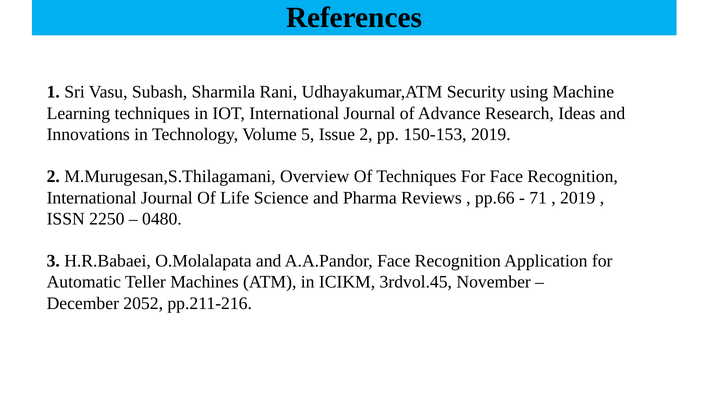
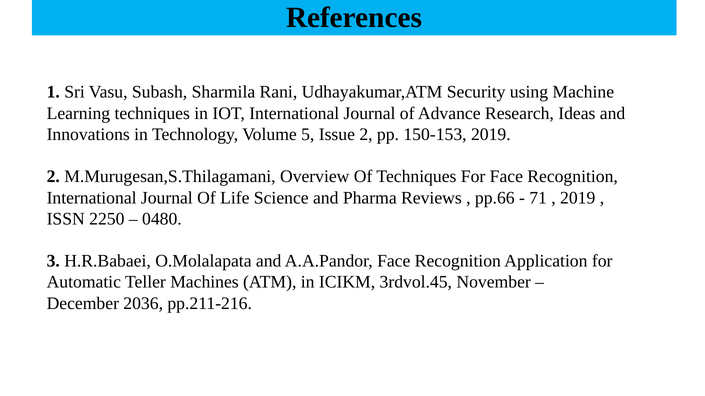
2052: 2052 -> 2036
